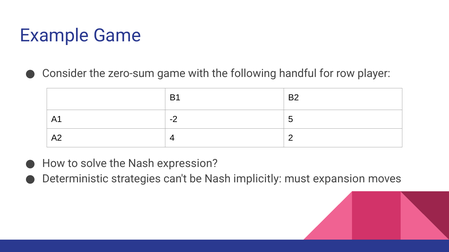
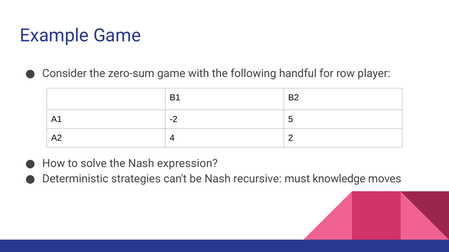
implicitly: implicitly -> recursive
expansion: expansion -> knowledge
